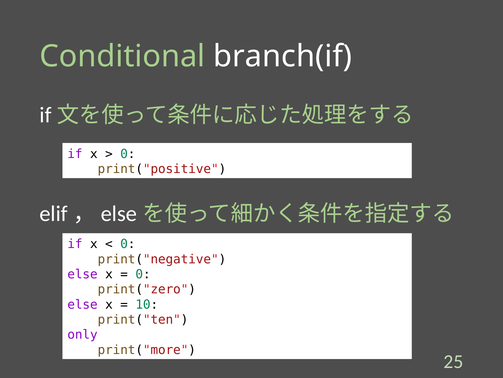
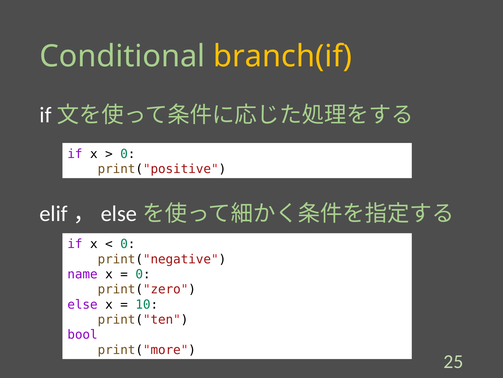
branch(if colour: white -> yellow
else at (82, 274): else -> name
only: only -> bool
